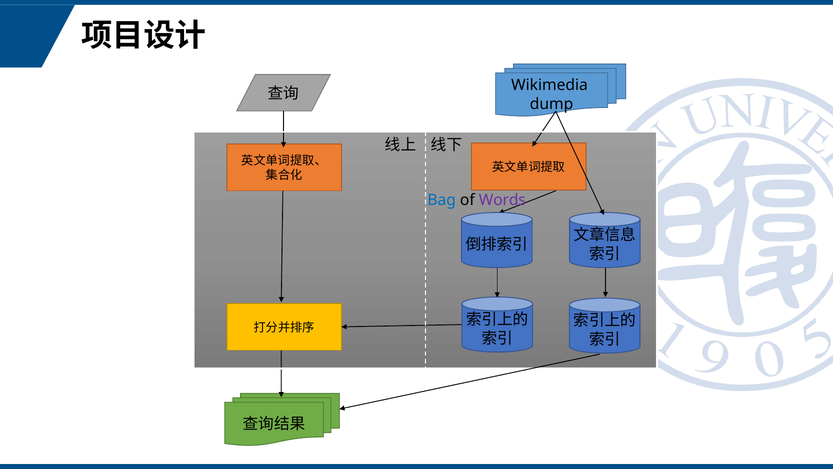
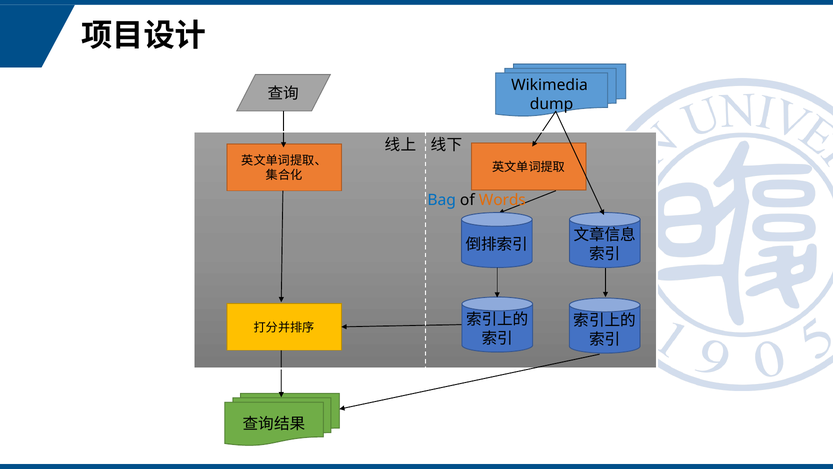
Words colour: purple -> orange
